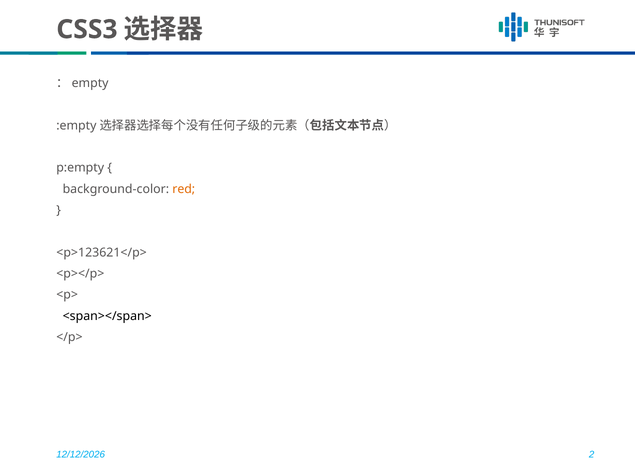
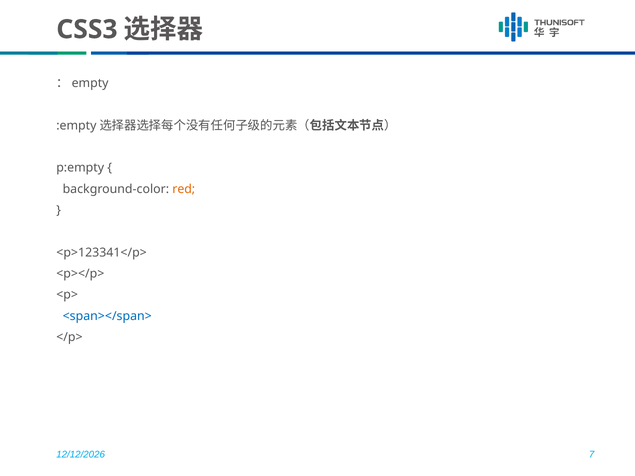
<p>123621</p>: <p>123621</p> -> <p>123341</p>
<span></span> colour: black -> blue
2: 2 -> 7
